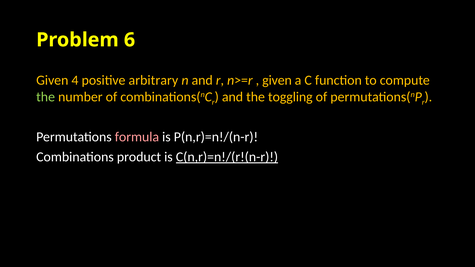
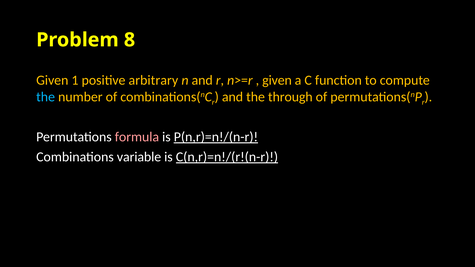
6: 6 -> 8
4: 4 -> 1
the at (46, 97) colour: light green -> light blue
toggling: toggling -> through
P(n,r)=n!/(n-r underline: none -> present
product: product -> variable
